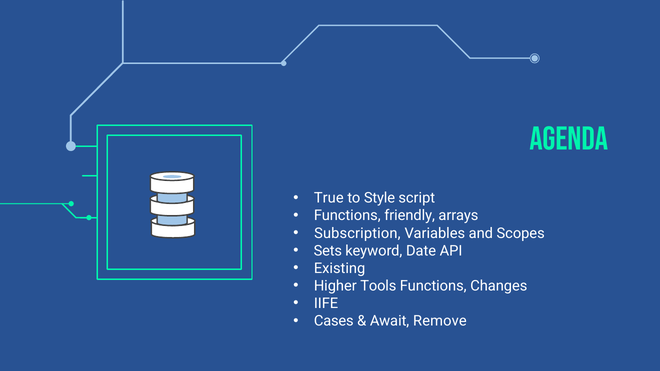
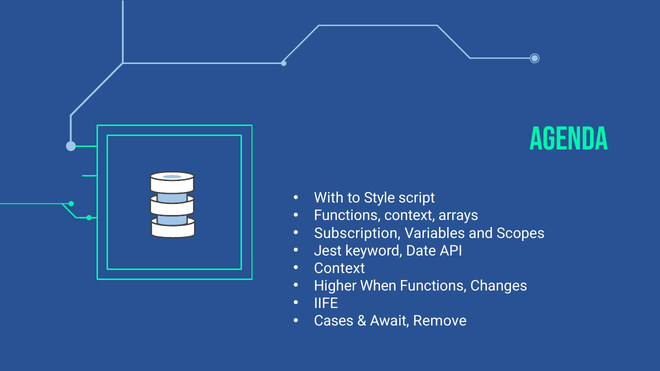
True: True -> With
Functions friendly: friendly -> context
Sets: Sets -> Jest
Existing at (340, 269): Existing -> Context
Tools: Tools -> When
